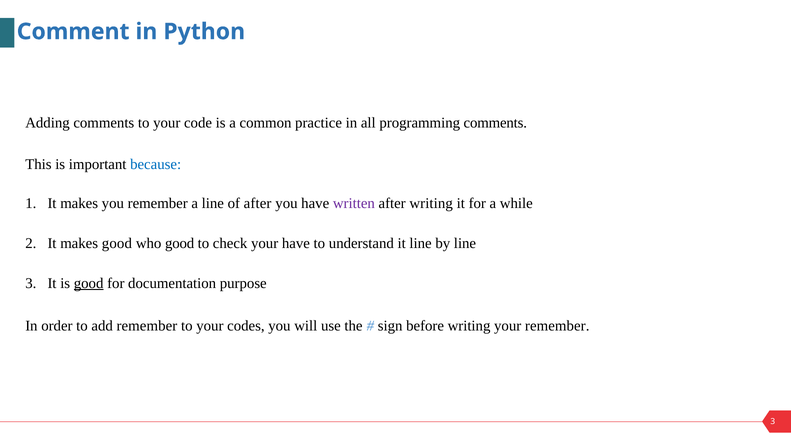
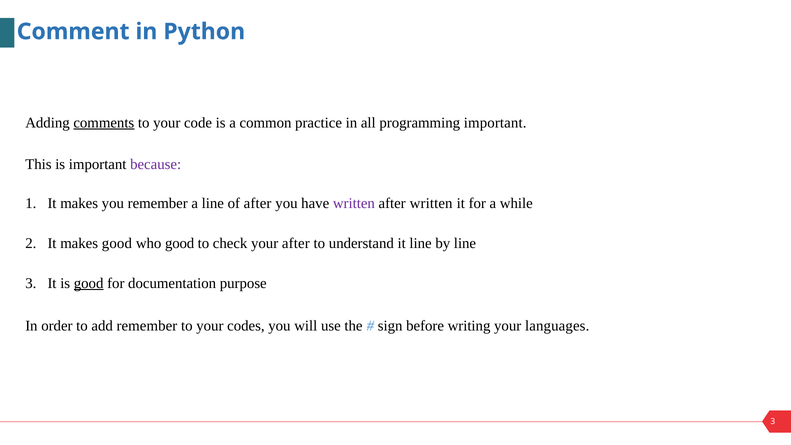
comments at (104, 123) underline: none -> present
programming comments: comments -> important
because colour: blue -> purple
after writing: writing -> written
your have: have -> after
your remember: remember -> languages
